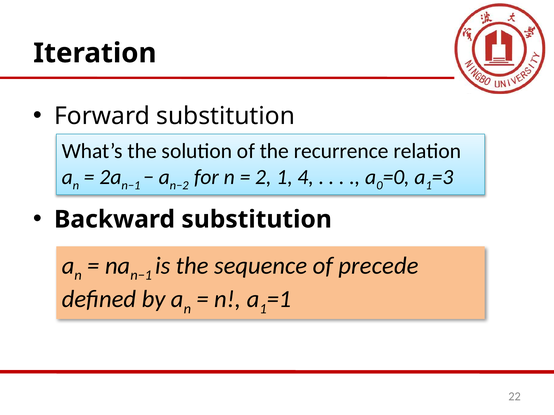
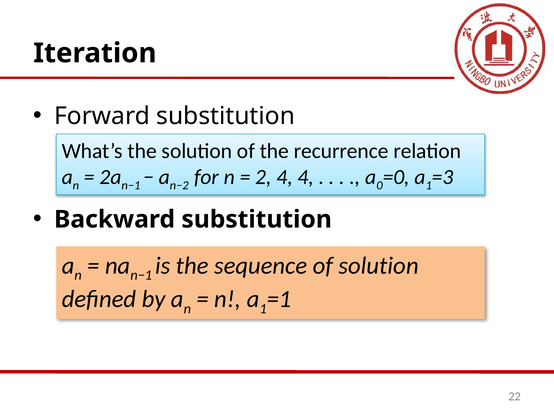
2 1: 1 -> 4
of precede: precede -> solution
